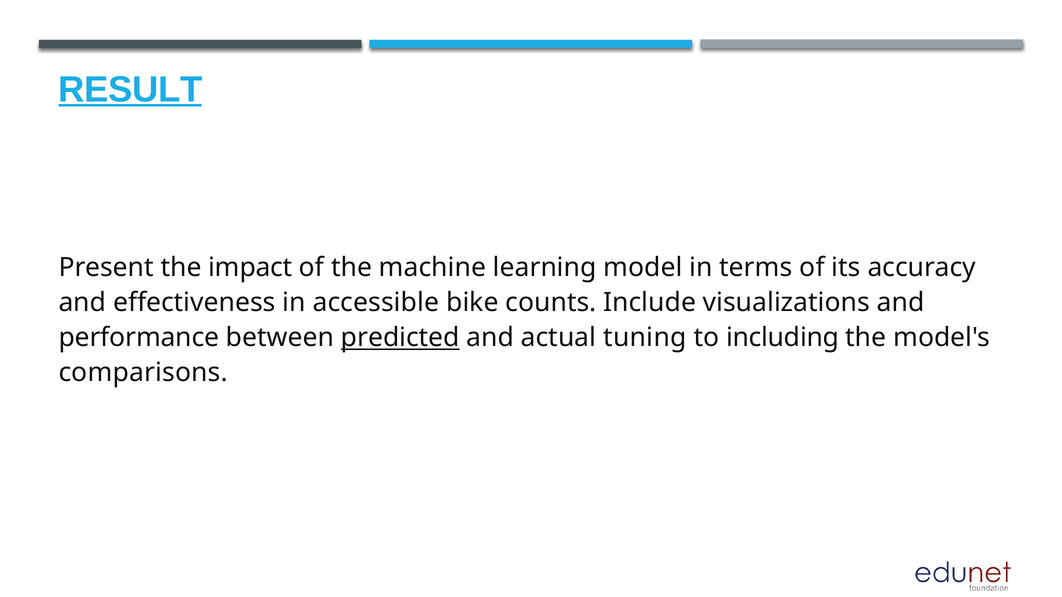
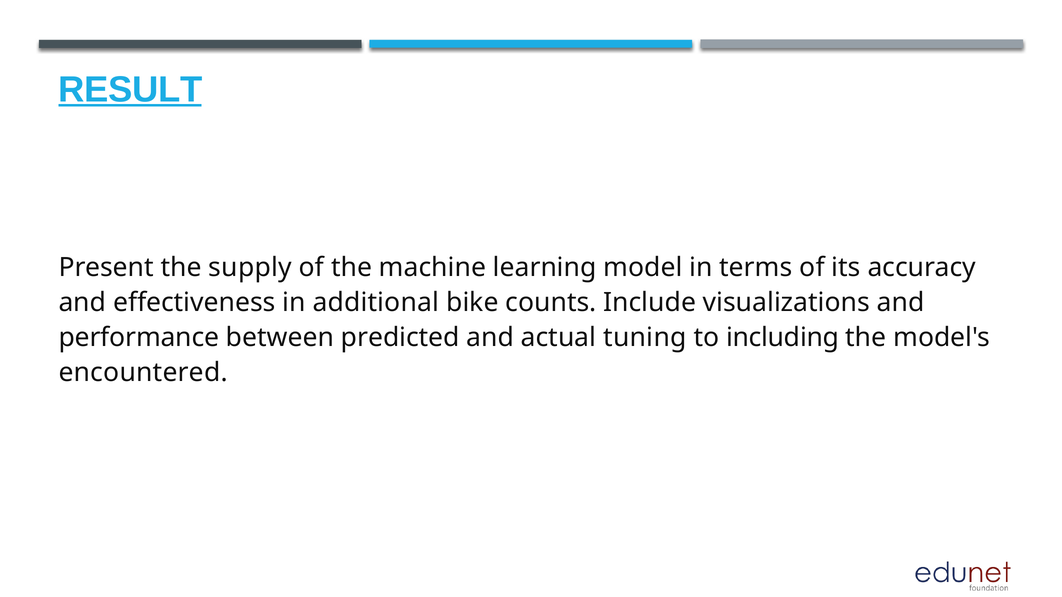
impact: impact -> supply
accessible: accessible -> additional
predicted underline: present -> none
comparisons: comparisons -> encountered
